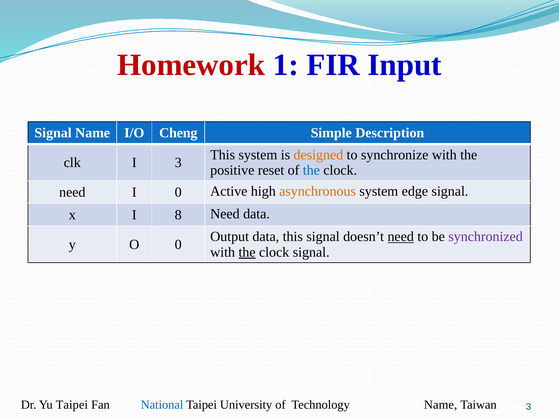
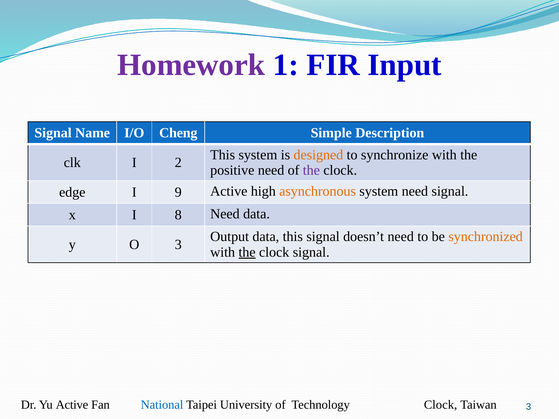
Homework colour: red -> purple
I 3: 3 -> 2
positive reset: reset -> need
the at (311, 170) colour: blue -> purple
need at (72, 192): need -> edge
I 0: 0 -> 9
system edge: edge -> need
need at (401, 237) underline: present -> none
synchronized colour: purple -> orange
O 0: 0 -> 3
Yu Taipei: Taipei -> Active
Technology Name: Name -> Clock
